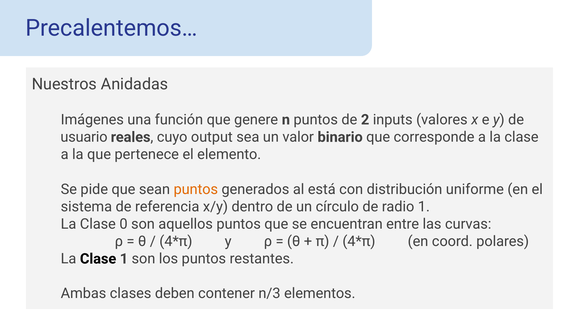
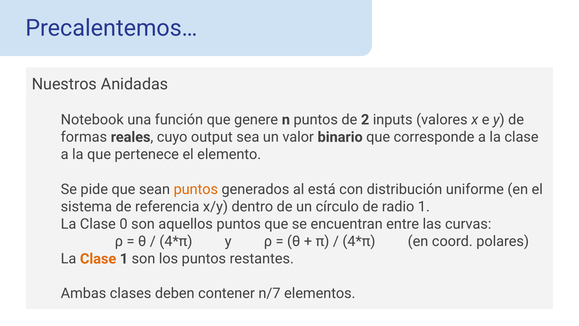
Imágenes: Imágenes -> Notebook
usuario: usuario -> formas
Clase at (98, 259) colour: black -> orange
n/3: n/3 -> n/7
